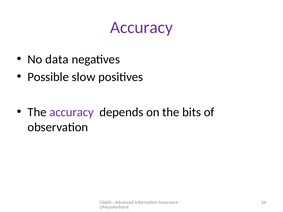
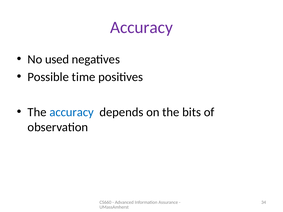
data: data -> used
slow: slow -> time
accuracy at (72, 112) colour: purple -> blue
